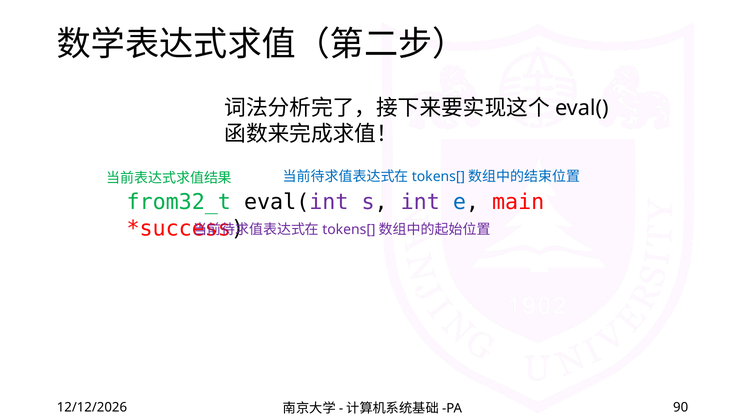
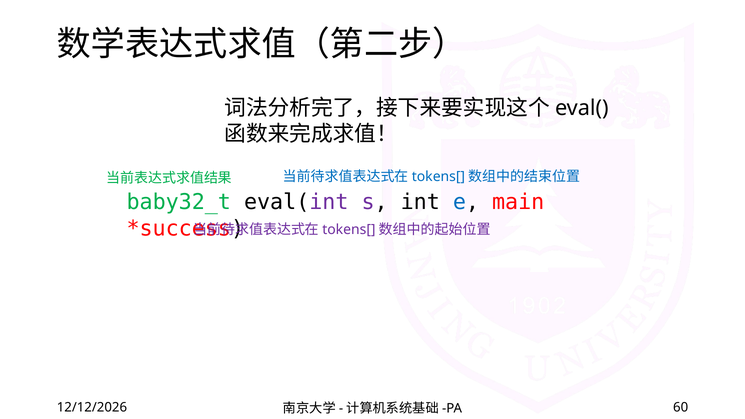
from32_t: from32_t -> baby32_t
int colour: purple -> black
90: 90 -> 60
